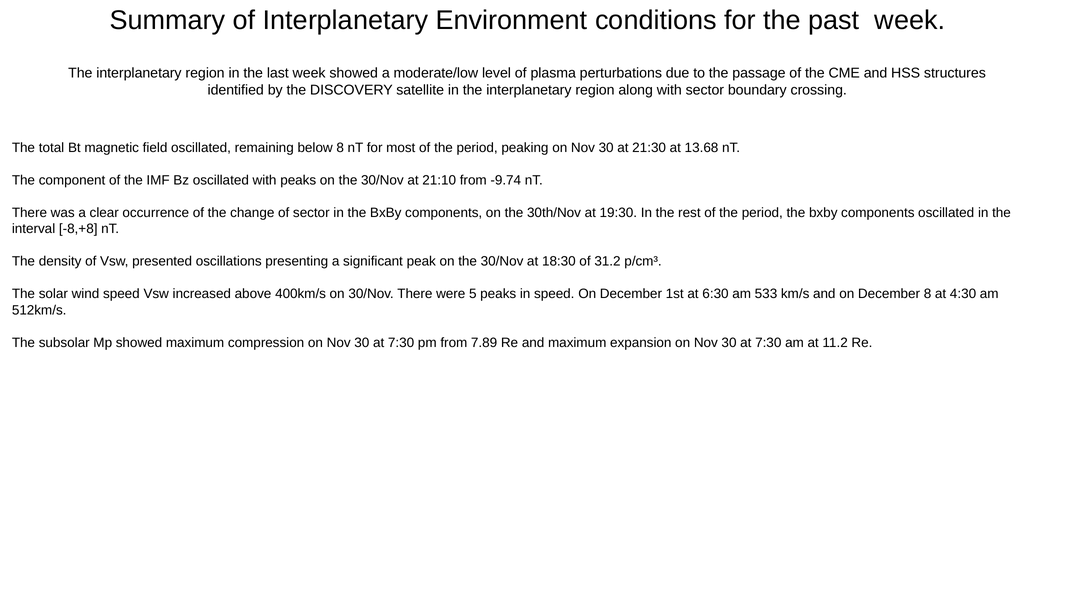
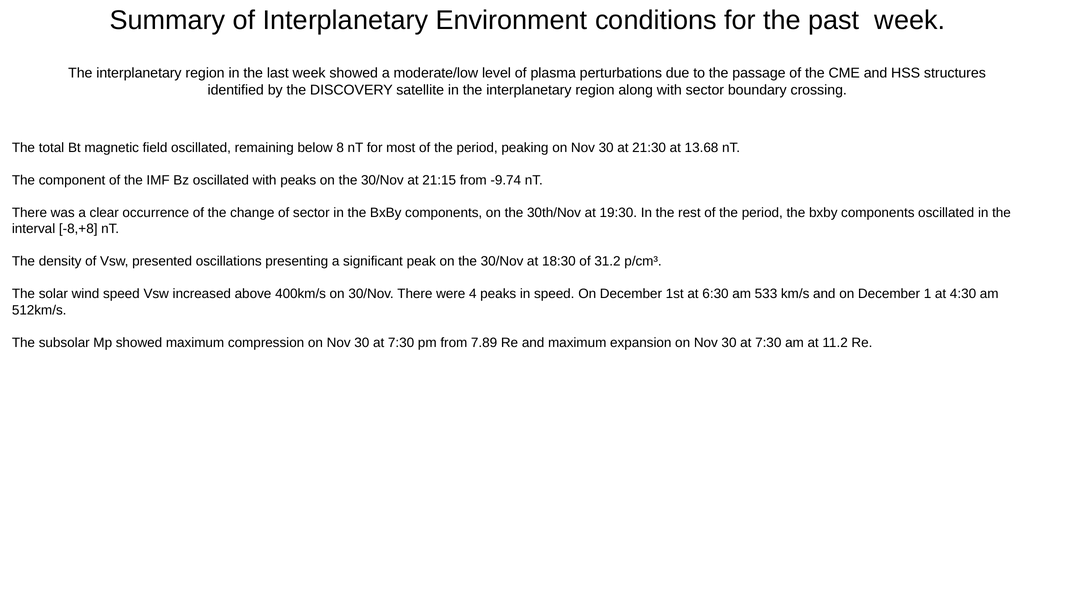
21:10: 21:10 -> 21:15
5: 5 -> 4
December 8: 8 -> 1
